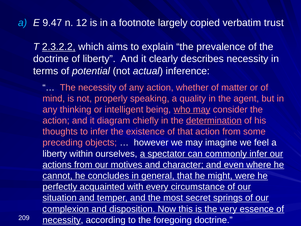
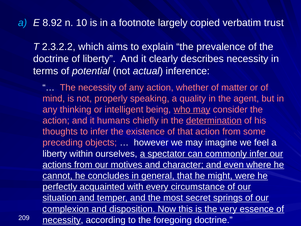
9.47: 9.47 -> 8.92
12: 12 -> 10
2.3.2.2 underline: present -> none
diagram: diagram -> humans
